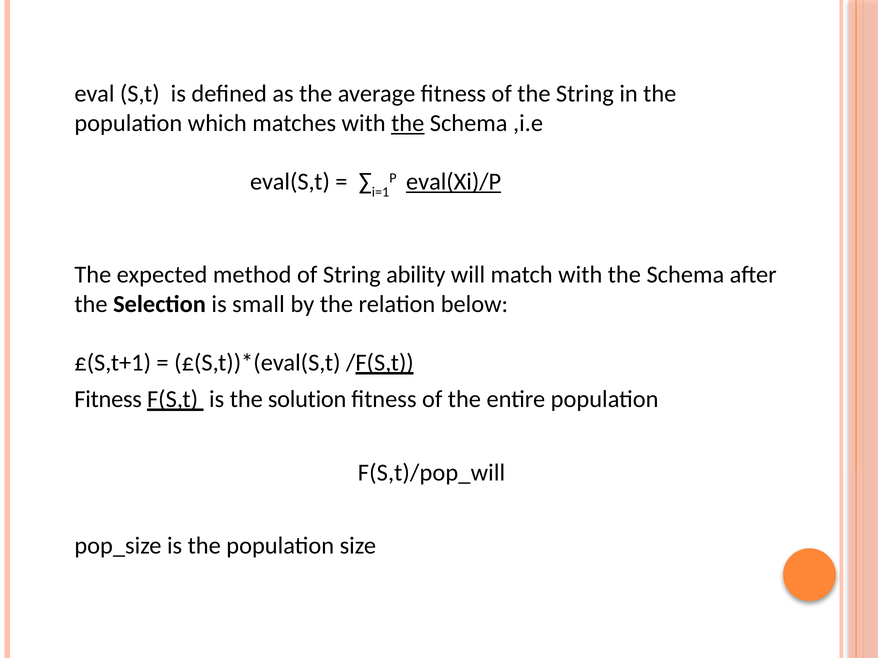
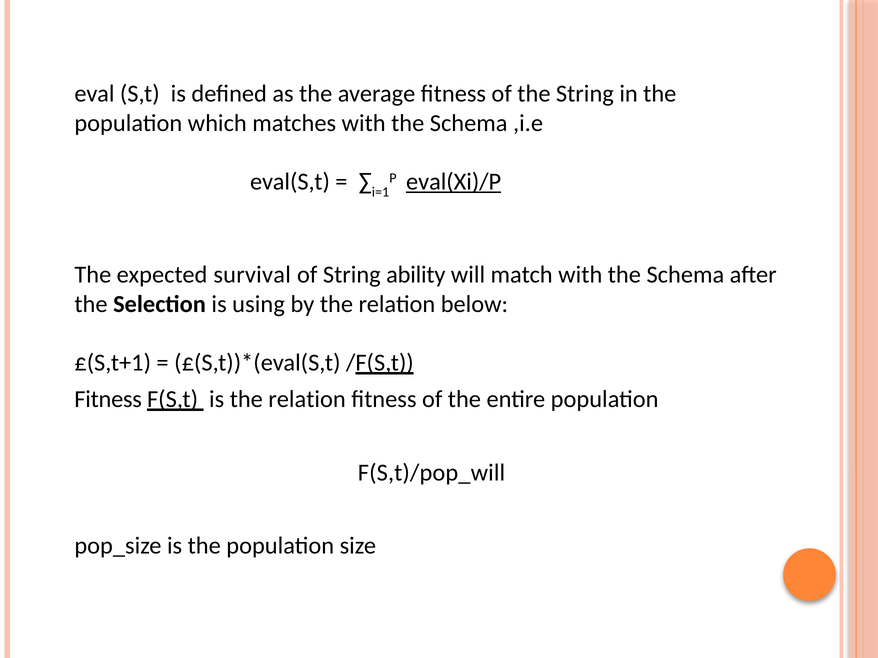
the at (408, 123) underline: present -> none
method: method -> survival
small: small -> using
is the solution: solution -> relation
